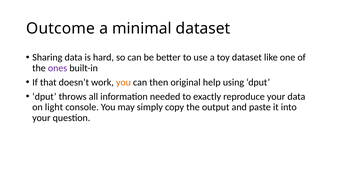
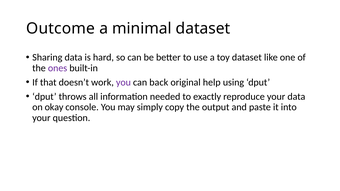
you at (123, 82) colour: orange -> purple
then: then -> back
light: light -> okay
